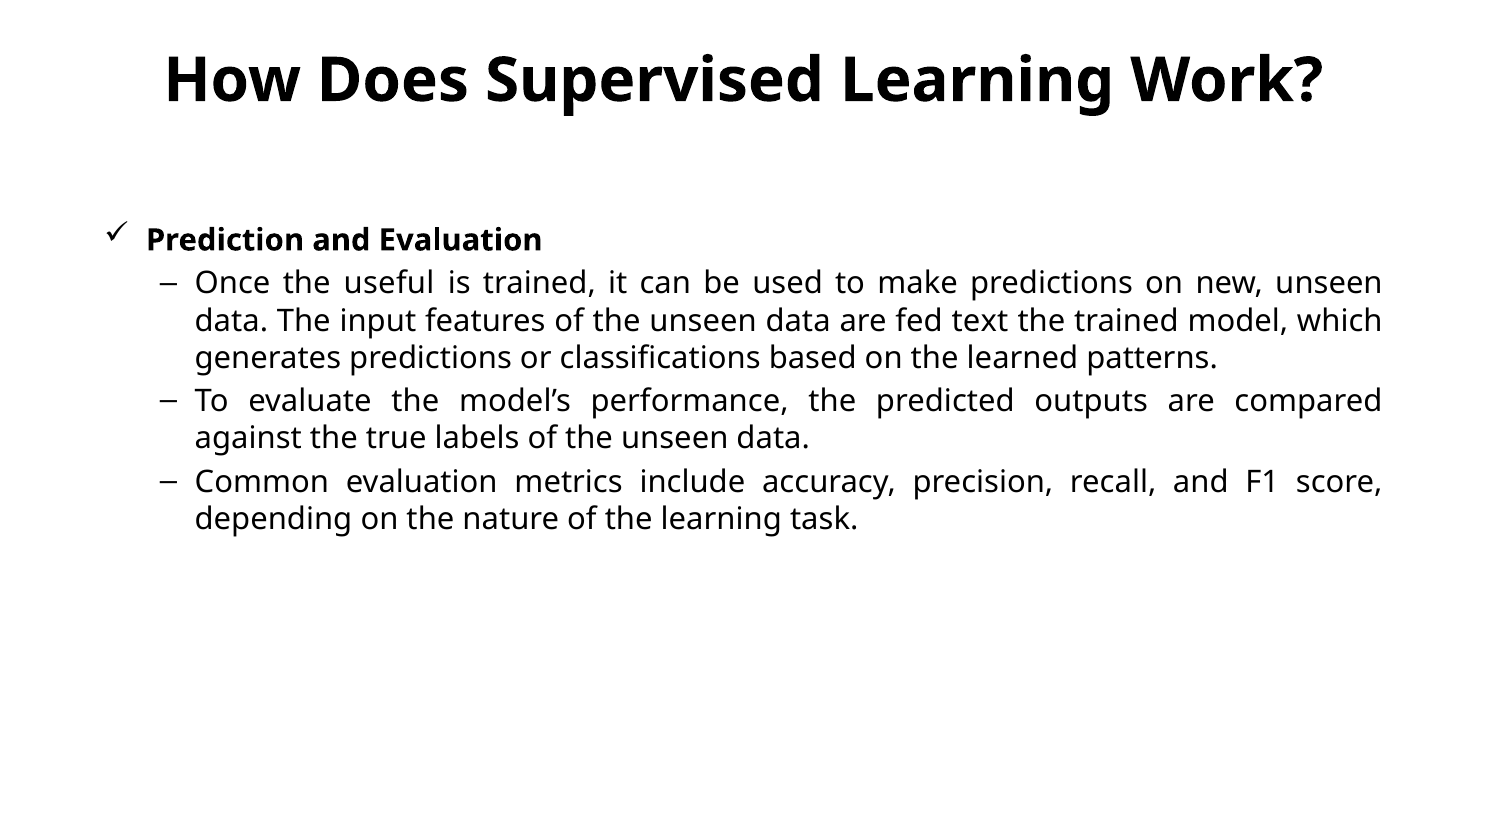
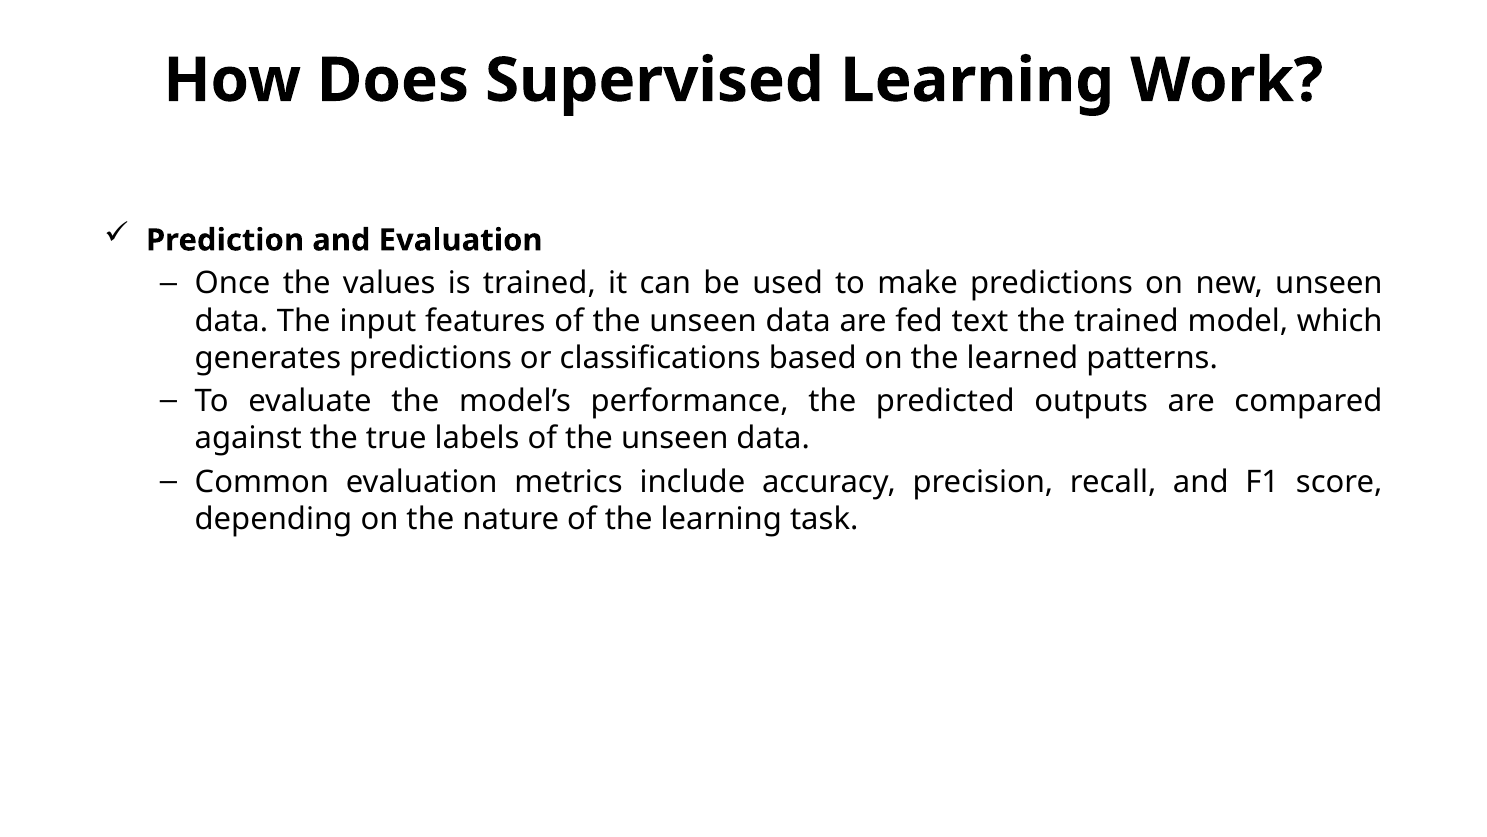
useful: useful -> values
